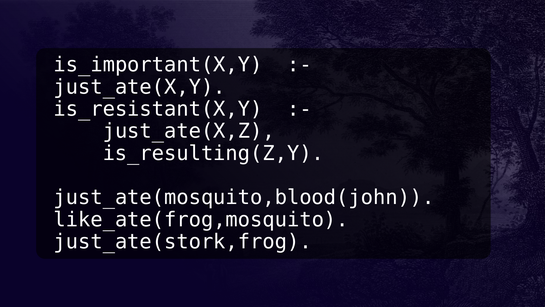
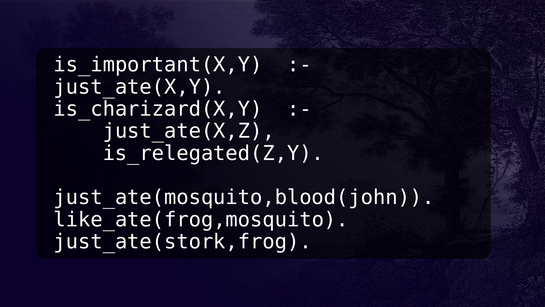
is_resistant(X,Y: is_resistant(X,Y -> is_charizard(X,Y
is_resulting(Z,Y: is_resulting(Z,Y -> is_relegated(Z,Y
